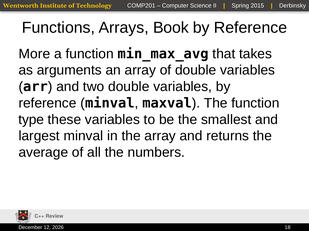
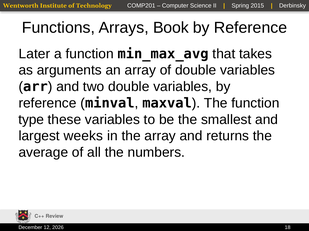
More: More -> Later
largest minval: minval -> weeks
